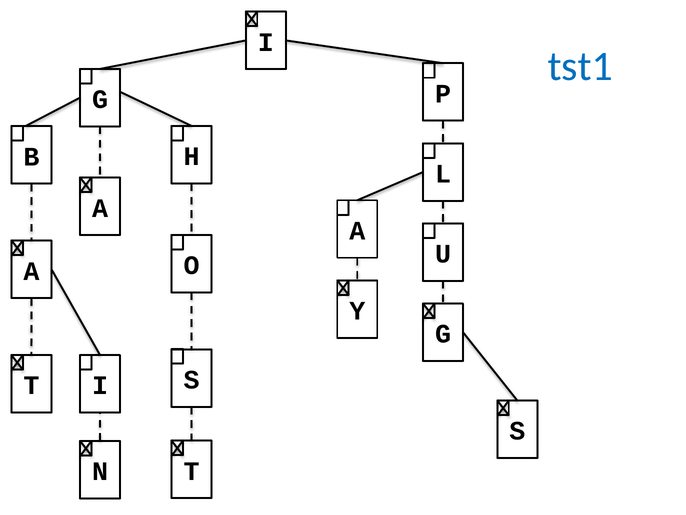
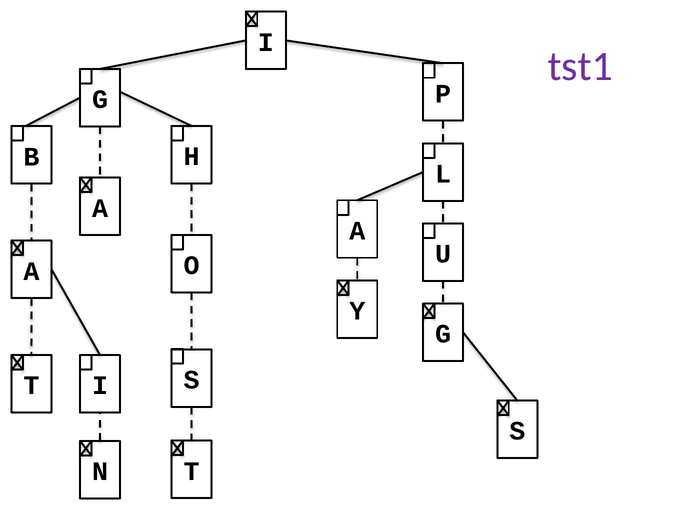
tst1 colour: blue -> purple
